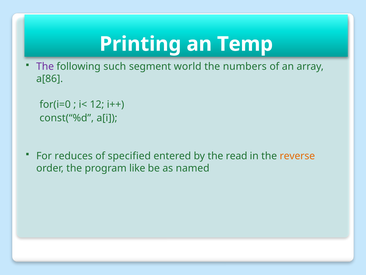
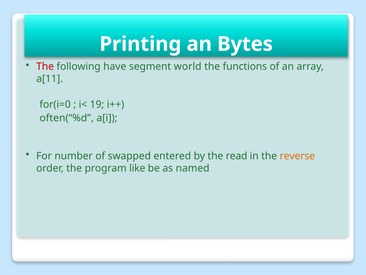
Temp: Temp -> Bytes
The at (45, 66) colour: purple -> red
such: such -> have
numbers: numbers -> functions
a[86: a[86 -> a[11
12: 12 -> 19
const(“%d: const(“%d -> often(“%d
reduces: reduces -> number
specified: specified -> swapped
